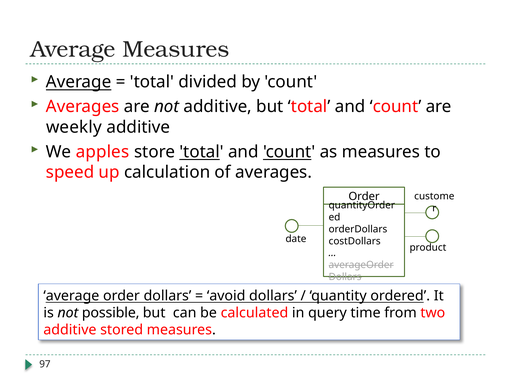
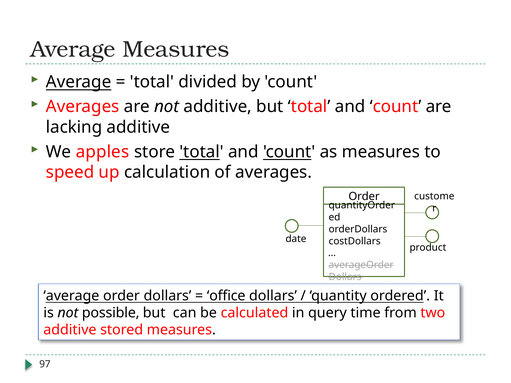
weekly: weekly -> lacking
avoid: avoid -> office
